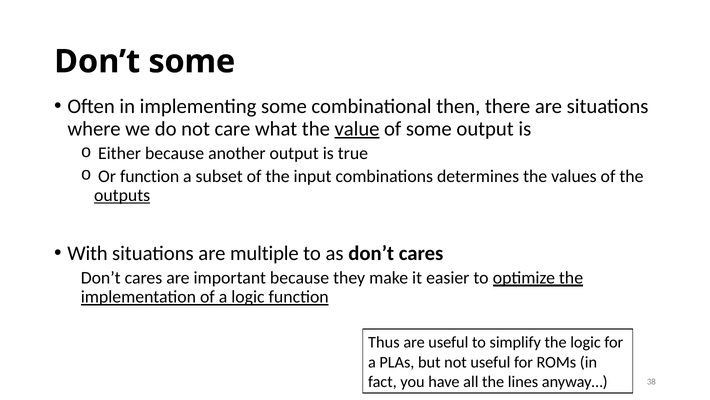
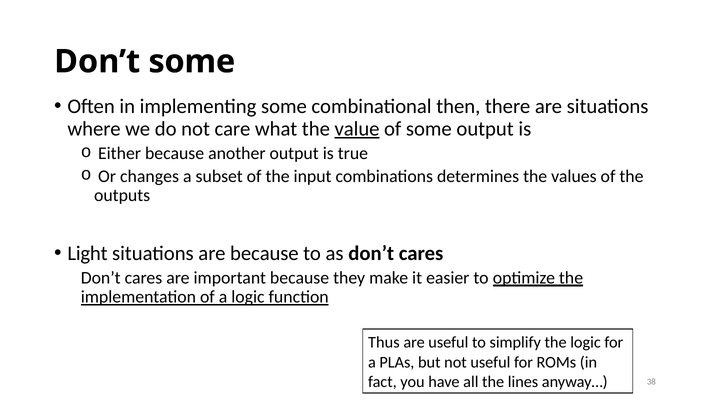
Or function: function -> changes
outputs underline: present -> none
With: With -> Light
are multiple: multiple -> because
